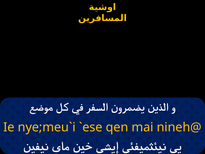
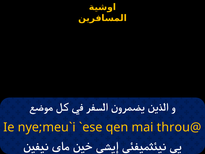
nineh@: nineh@ -> throu@
